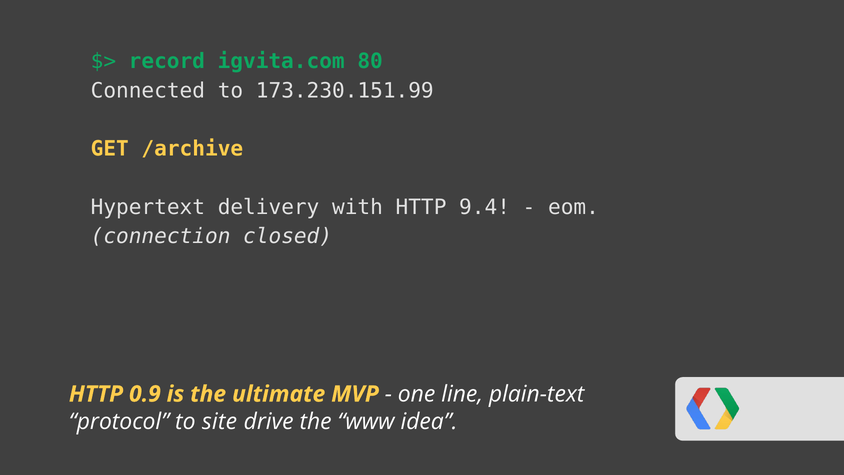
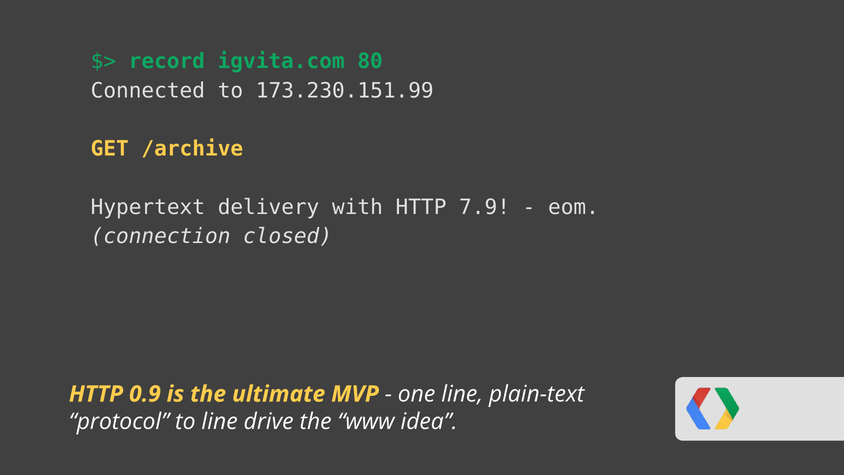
9.4: 9.4 -> 7.9
to site: site -> line
